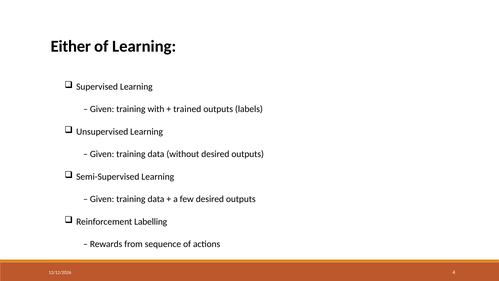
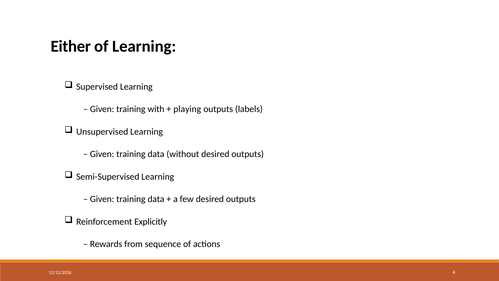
trained: trained -> playing
Labelling: Labelling -> Explicitly
